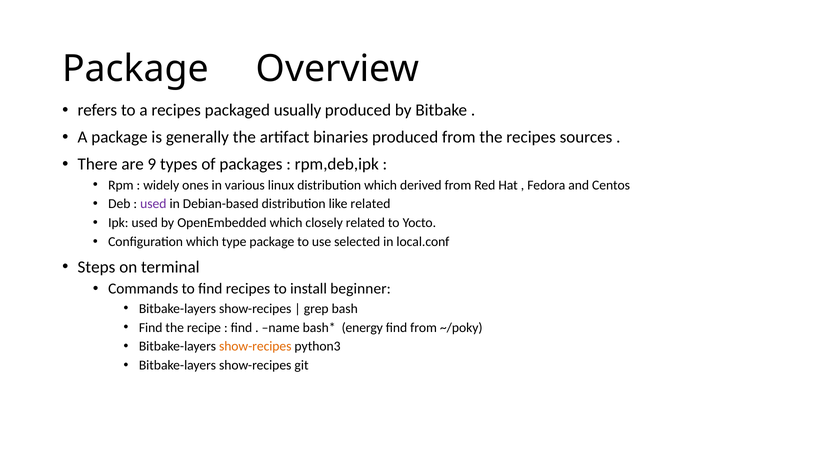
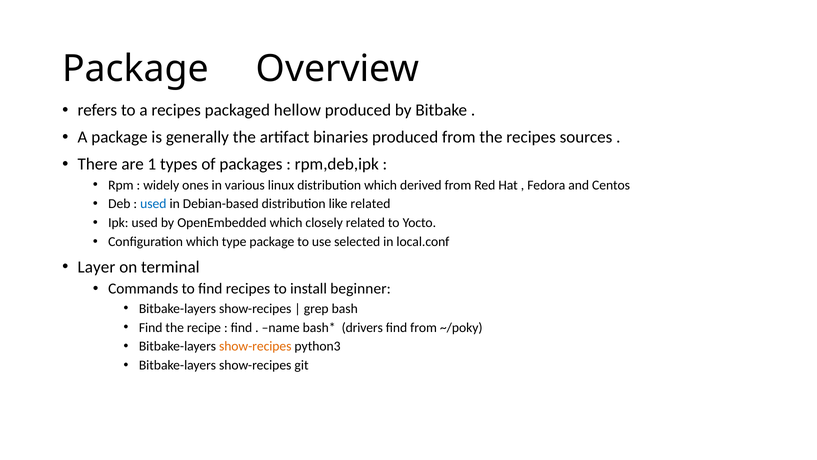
usually: usually -> hellow
9: 9 -> 1
used at (153, 204) colour: purple -> blue
Steps: Steps -> Layer
energy: energy -> drivers
